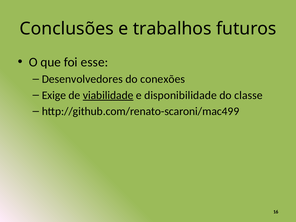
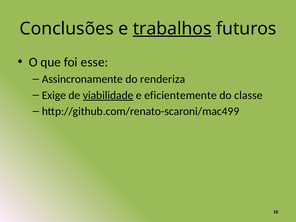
trabalhos underline: none -> present
Desenvolvedores: Desenvolvedores -> Assincronamente
conexões: conexões -> renderiza
disponibilidade: disponibilidade -> eficientemente
